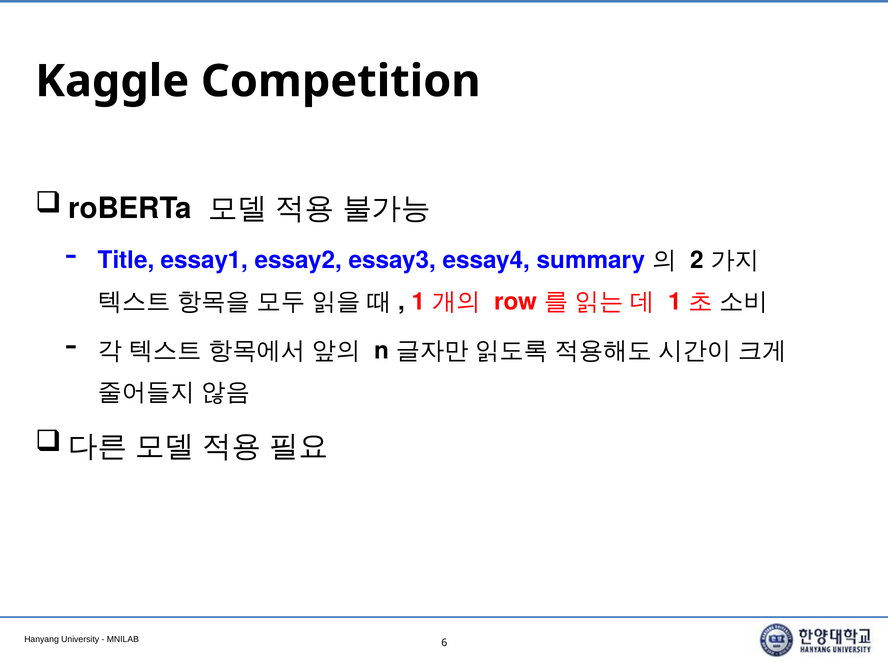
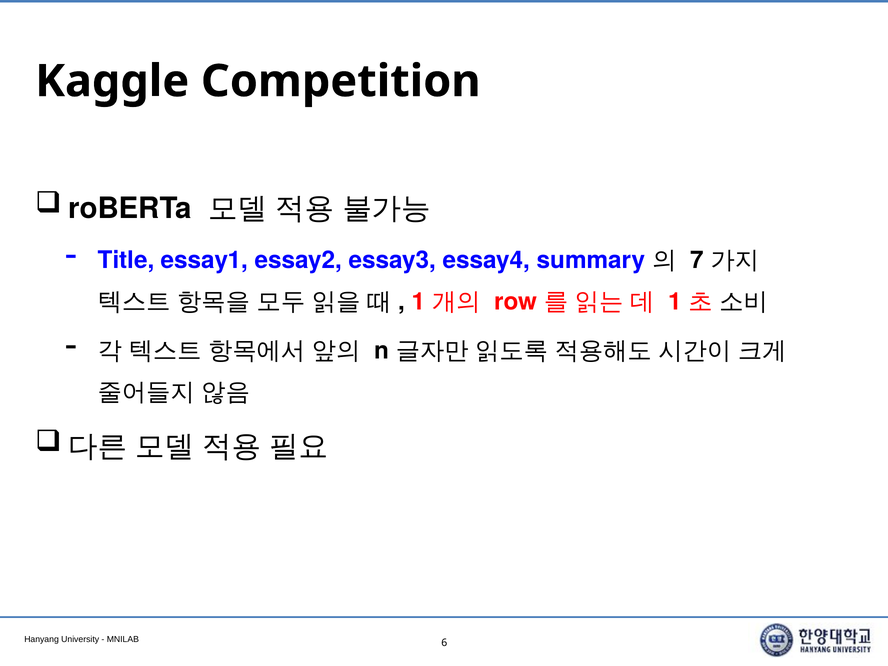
2: 2 -> 7
